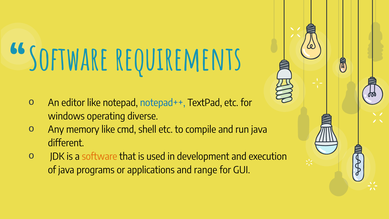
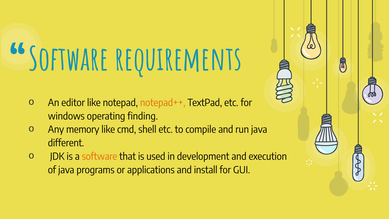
notepad++ colour: blue -> orange
diverse: diverse -> finding
range: range -> install
